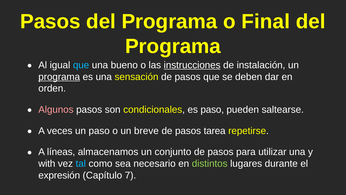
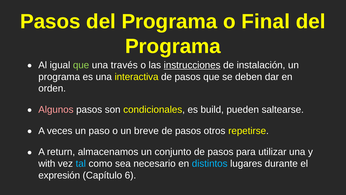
que at (81, 65) colour: light blue -> light green
bueno: bueno -> través
programa at (59, 77) underline: present -> none
sensación: sensación -> interactiva
es paso: paso -> build
tarea: tarea -> otros
líneas: líneas -> return
distintos colour: light green -> light blue
7: 7 -> 6
